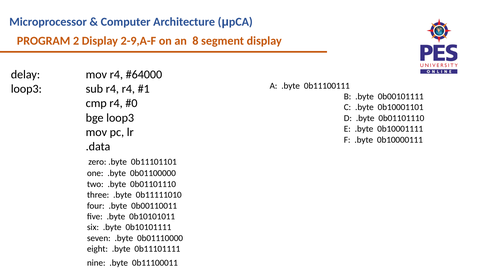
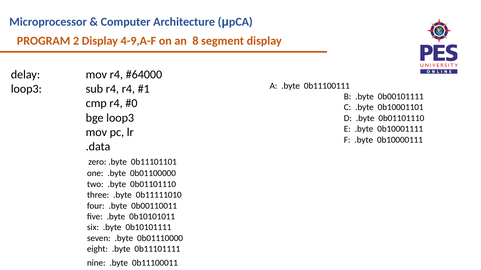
2-9,A-F: 2-9,A-F -> 4-9,A-F
